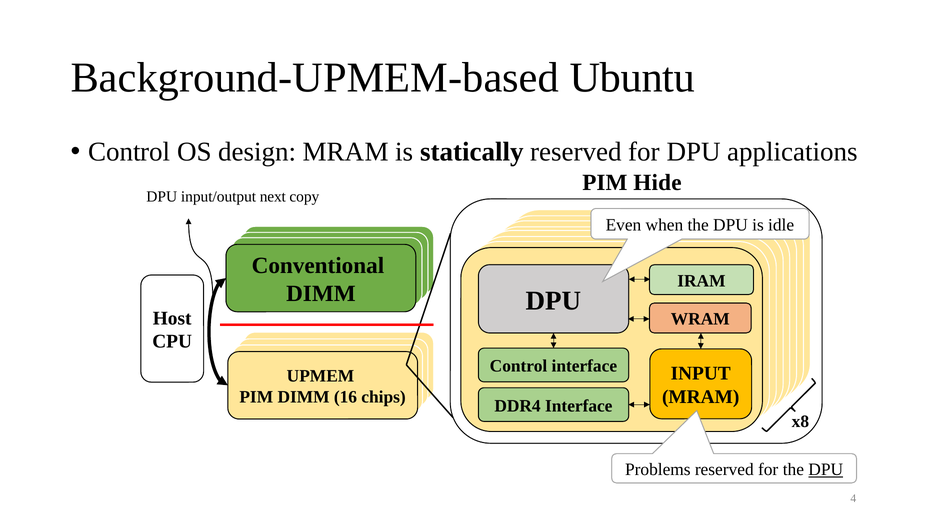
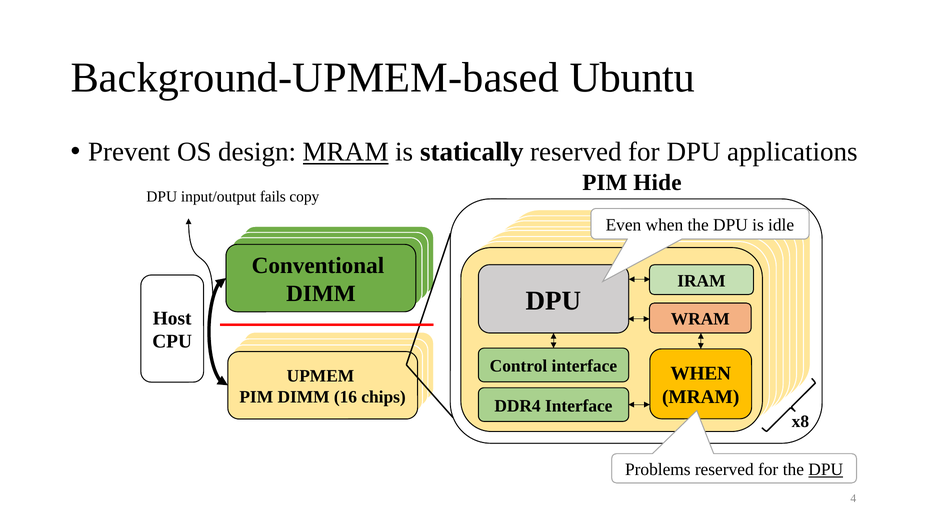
Control at (129, 152): Control -> Prevent
MRAM at (346, 152) underline: none -> present
next: next -> fails
INPUT at (701, 373): INPUT -> WHEN
